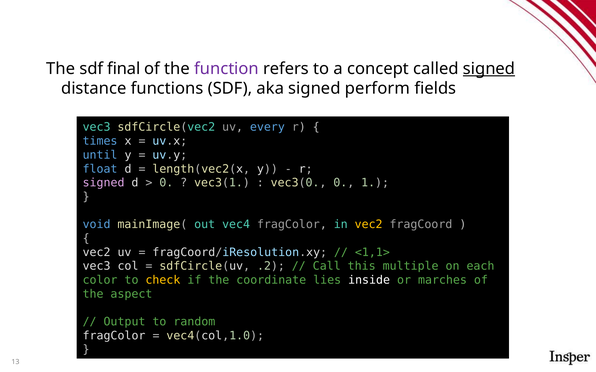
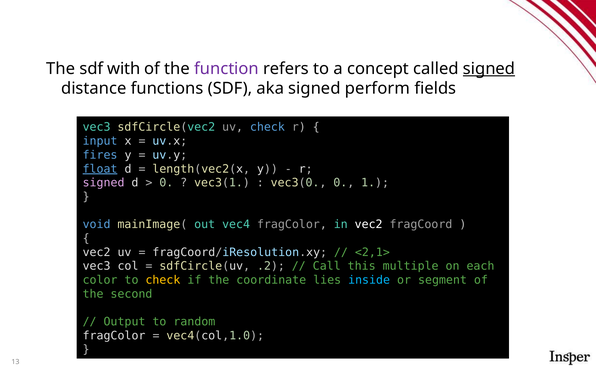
final: final -> with
uv every: every -> check
times: times -> input
until: until -> fires
float underline: none -> present
vec2 at (369, 225) colour: yellow -> white
<1,1>: <1,1> -> <2,1>
inside colour: white -> light blue
marches: marches -> segment
aspect: aspect -> second
